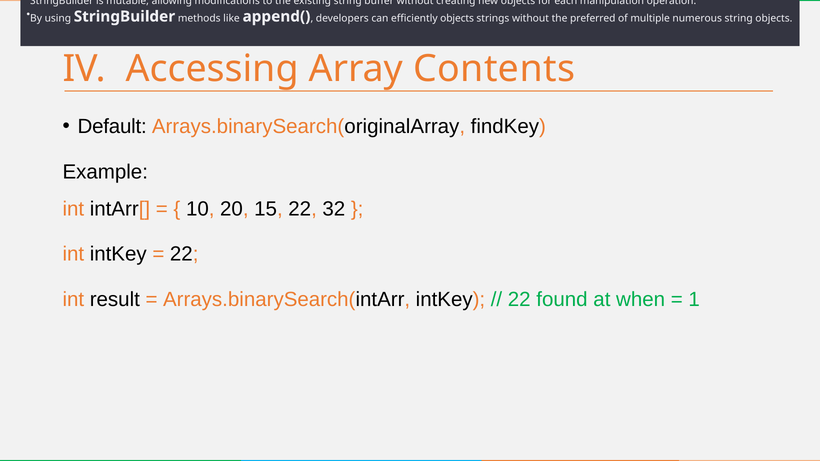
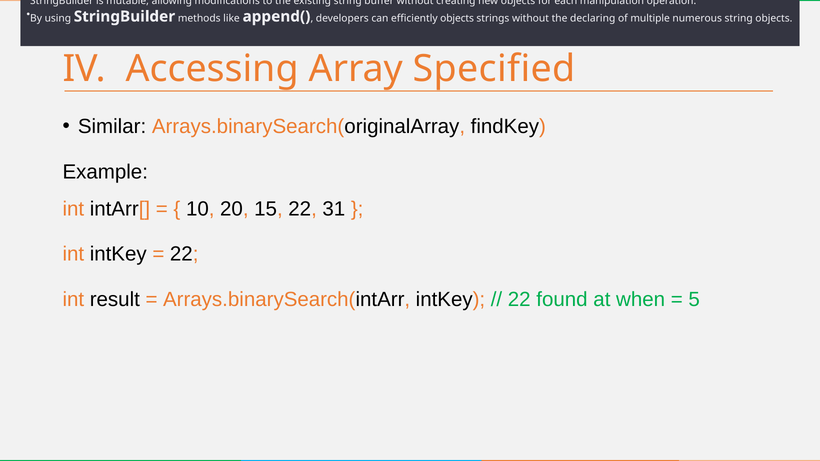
the preferred: preferred -> declaring
Contents: Contents -> Specified
Default: Default -> Similar
32: 32 -> 31
1: 1 -> 5
